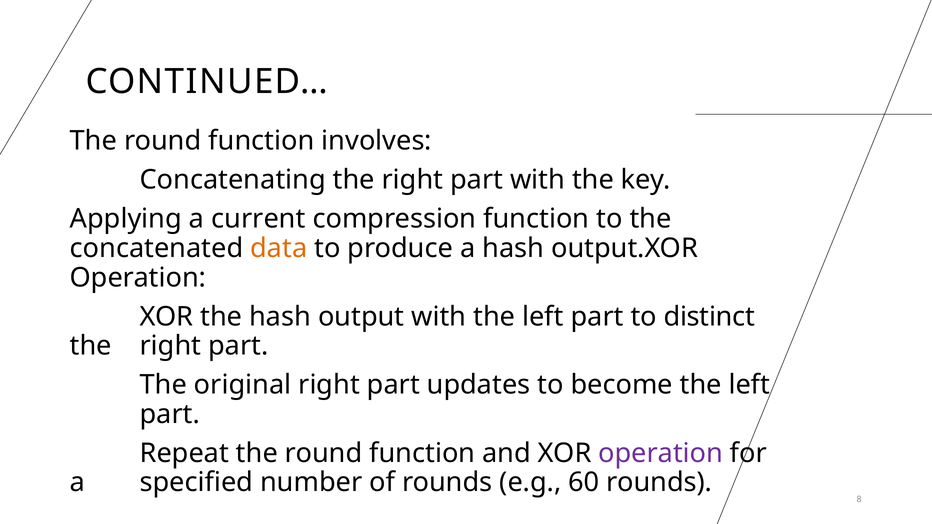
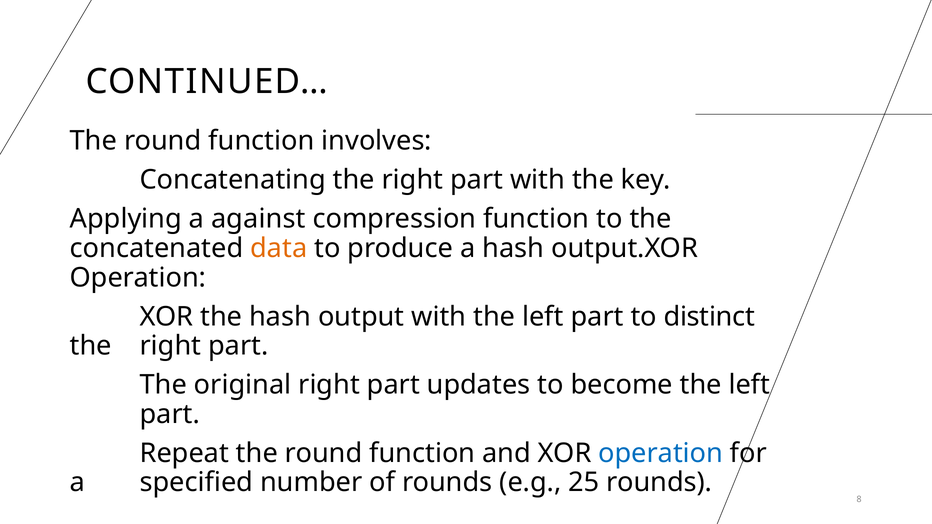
current: current -> against
operation at (661, 453) colour: purple -> blue
60: 60 -> 25
